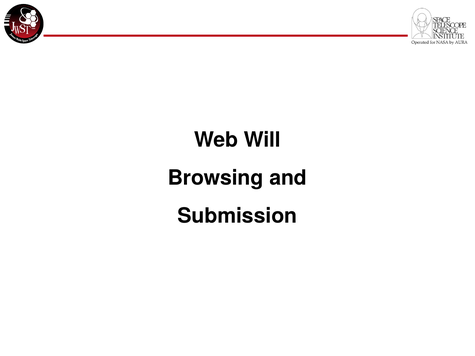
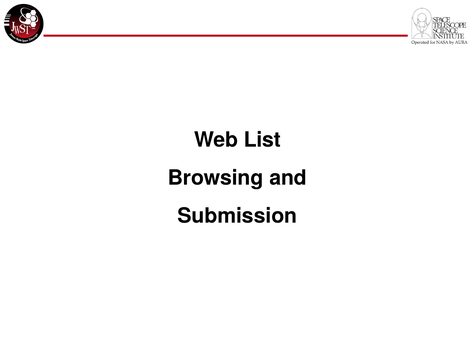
Will: Will -> List
